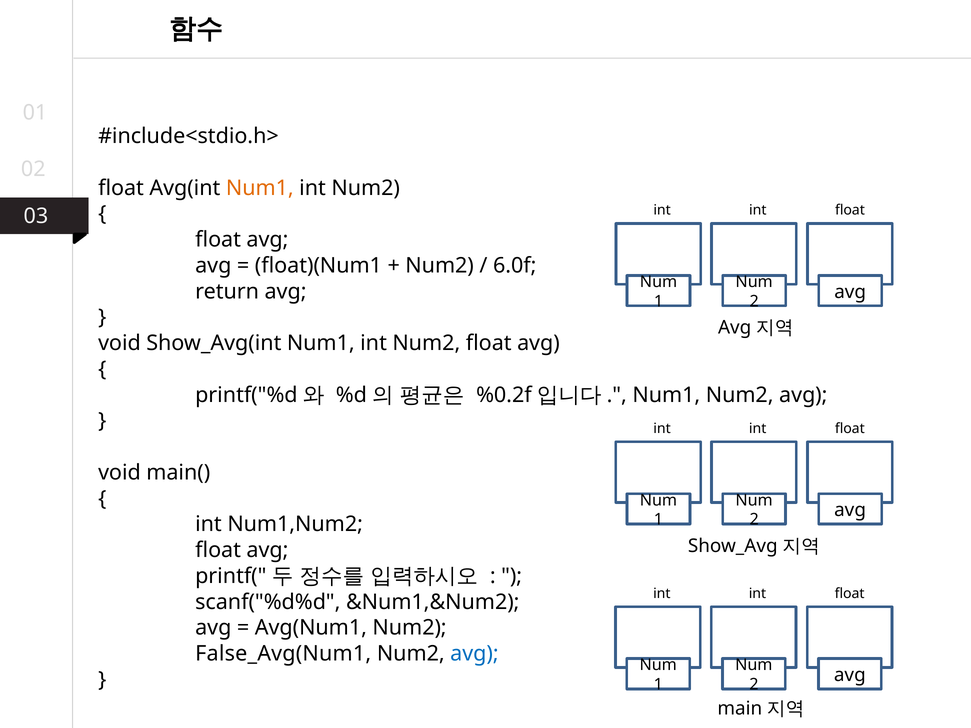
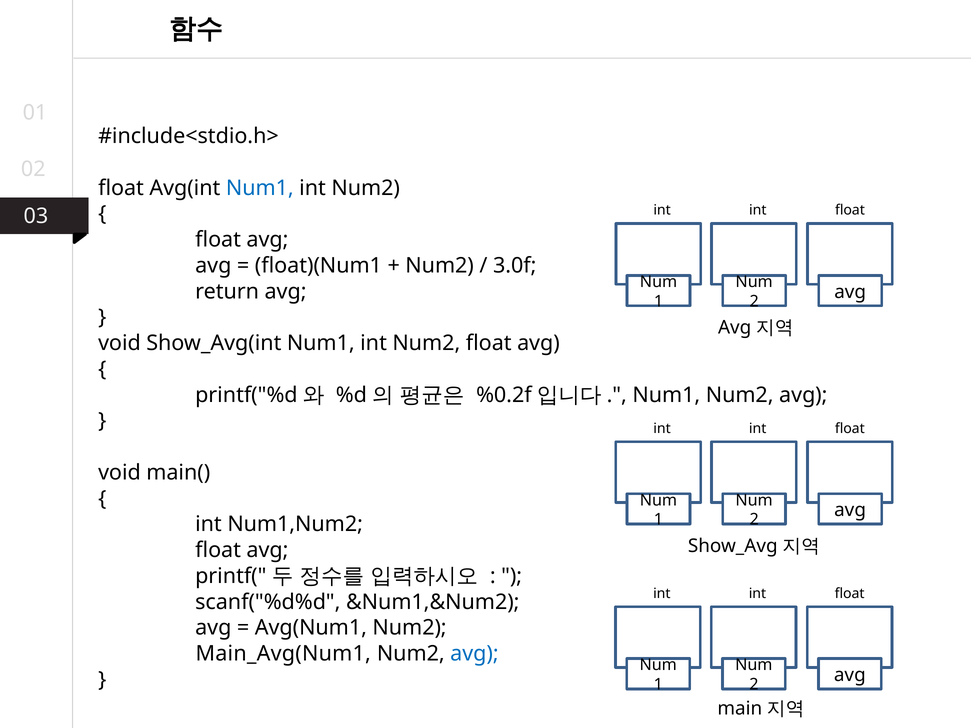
Num1 at (260, 188) colour: orange -> blue
6.0f: 6.0f -> 3.0f
False_Avg(Num1: False_Avg(Num1 -> Main_Avg(Num1
